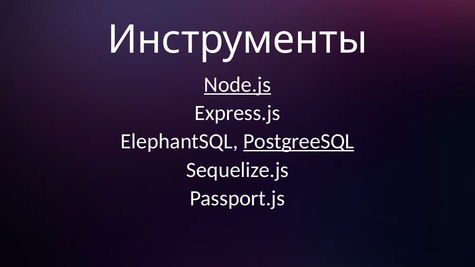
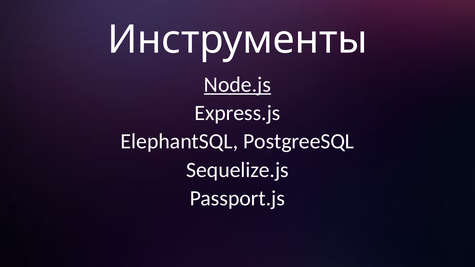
PostgreeSQL underline: present -> none
